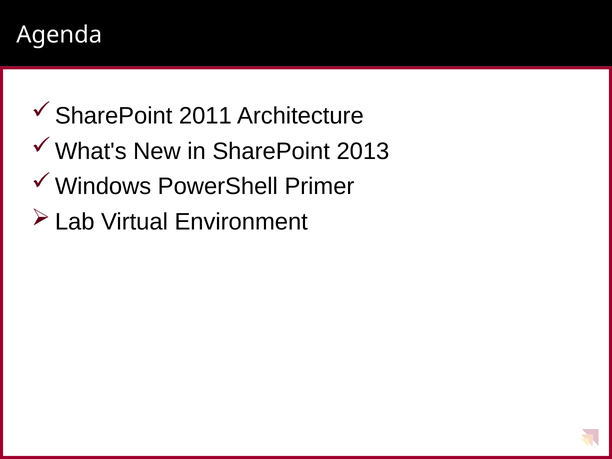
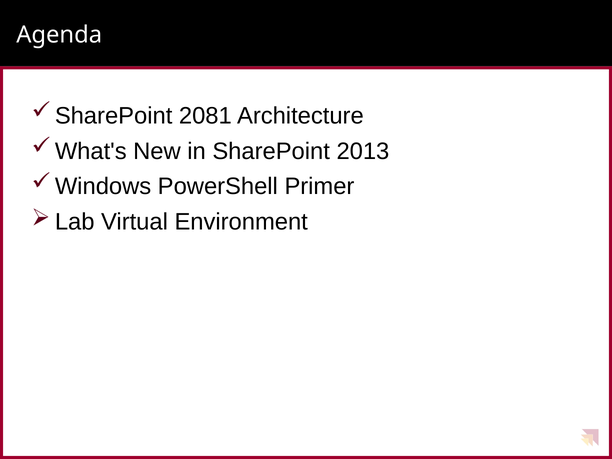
2011: 2011 -> 2081
